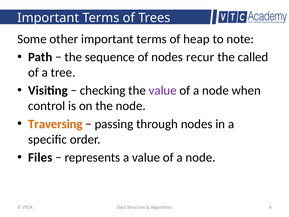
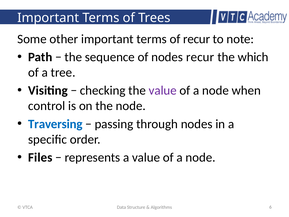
of heap: heap -> recur
called: called -> which
Traversing colour: orange -> blue
